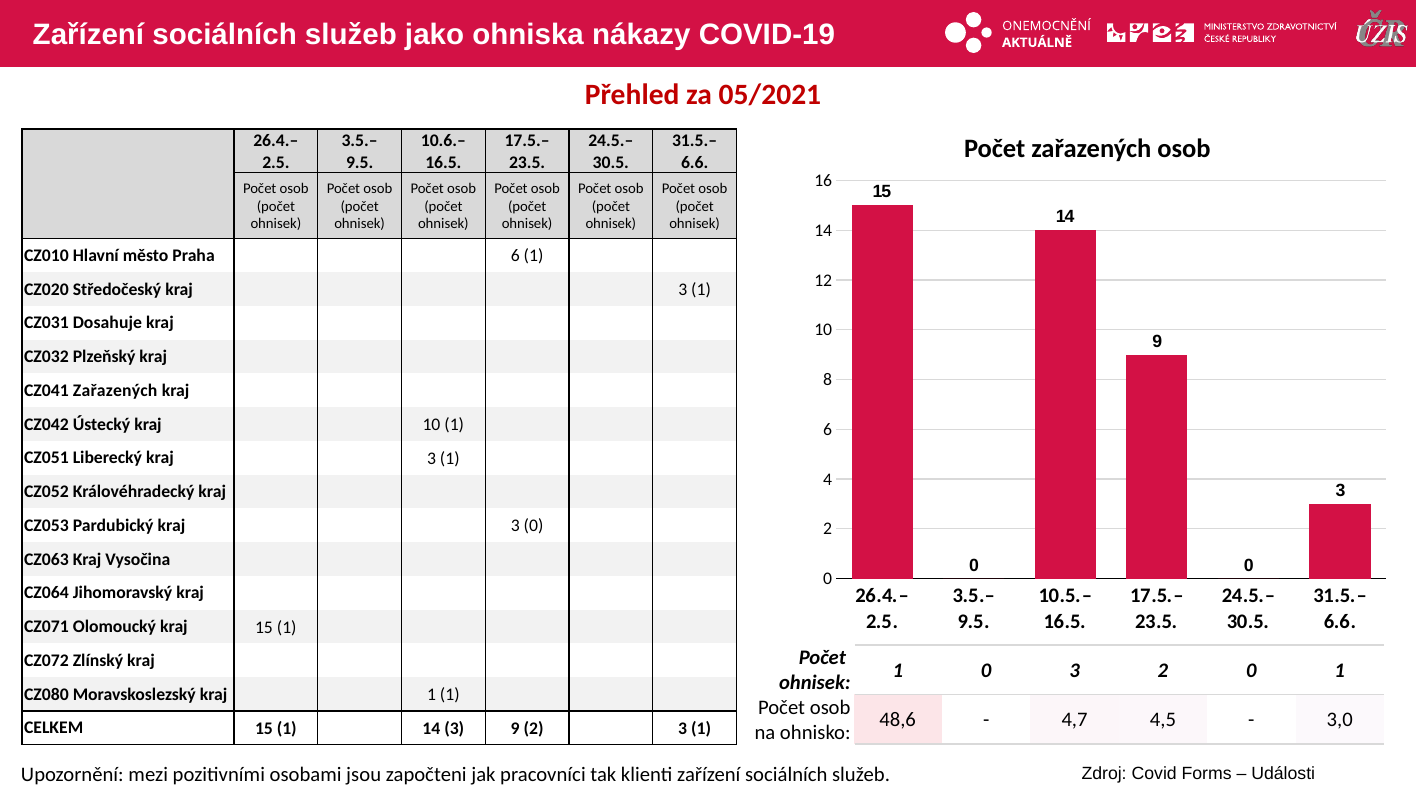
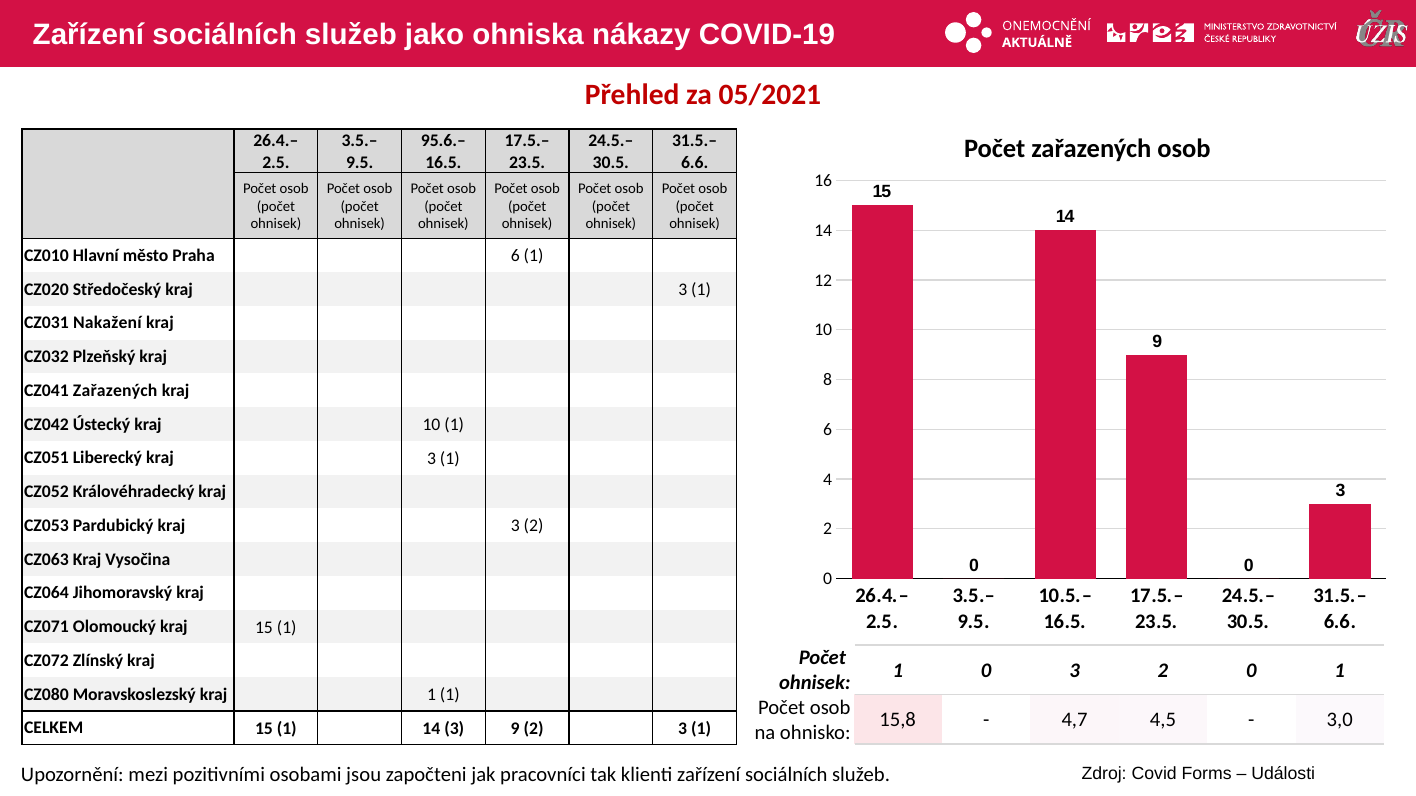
10.6.–: 10.6.– -> 95.6.–
Dosahuje: Dosahuje -> Nakažení
kraj 3 0: 0 -> 2
48,6: 48,6 -> 15,8
